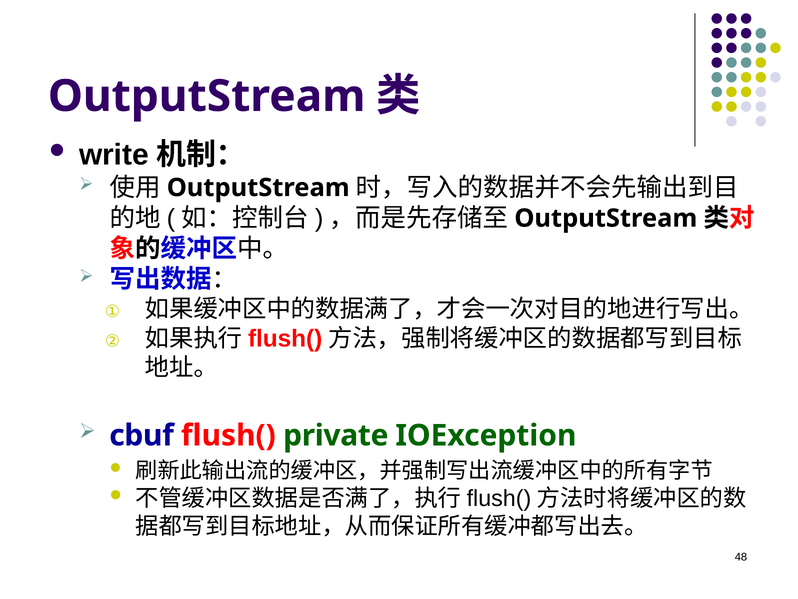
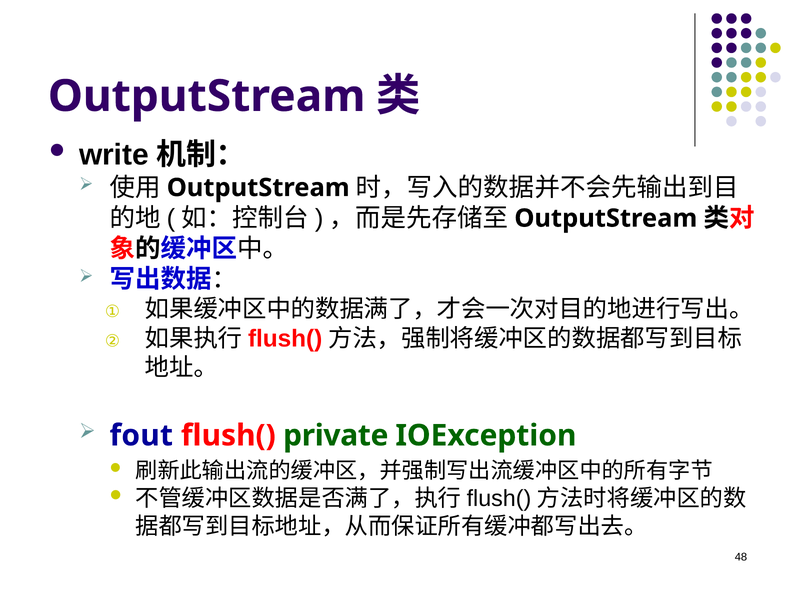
cbuf: cbuf -> fout
